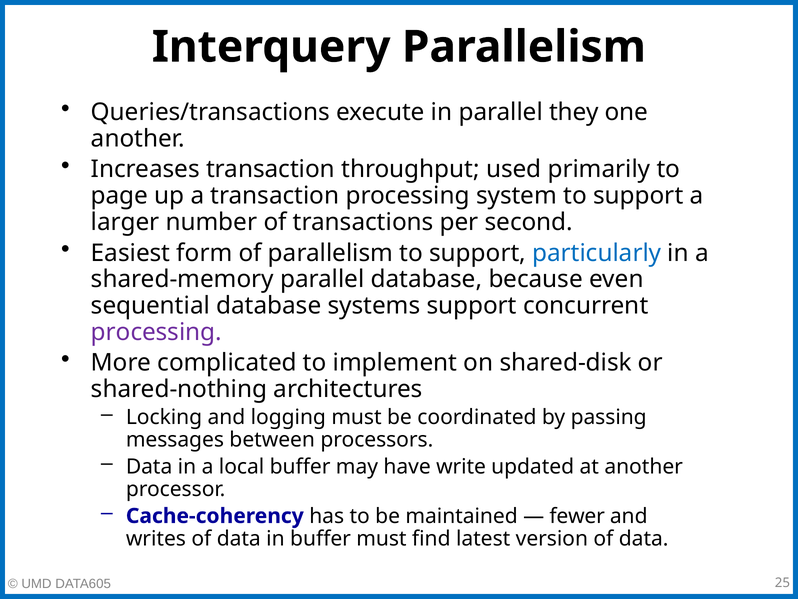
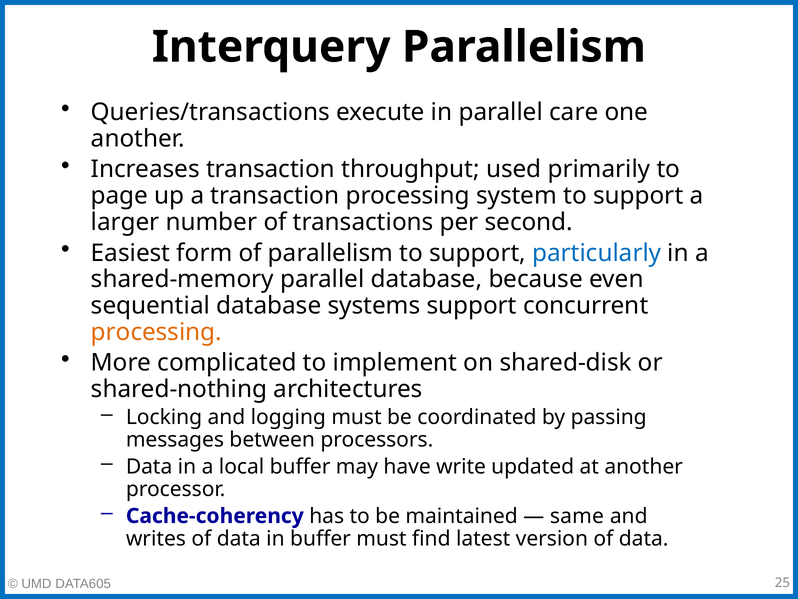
they: they -> care
processing at (156, 332) colour: purple -> orange
fewer: fewer -> same
